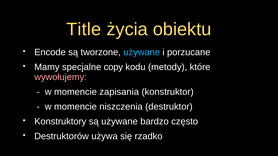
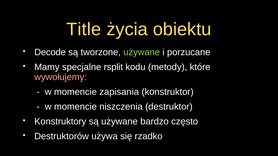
Encode: Encode -> Decode
używane at (142, 52) colour: light blue -> light green
copy: copy -> rsplit
